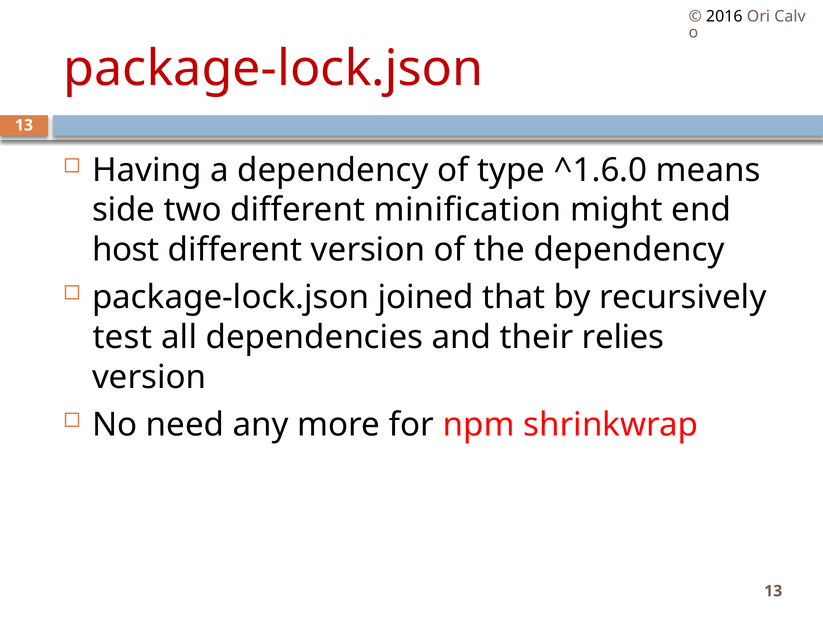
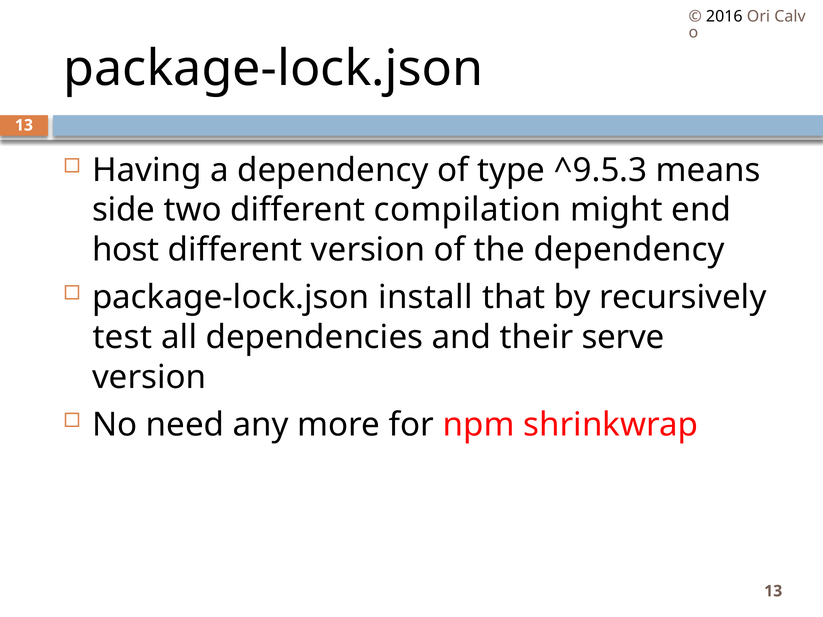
package-lock.json at (273, 69) colour: red -> black
^1.6.0: ^1.6.0 -> ^9.5.3
minification: minification -> compilation
joined: joined -> install
relies: relies -> serve
